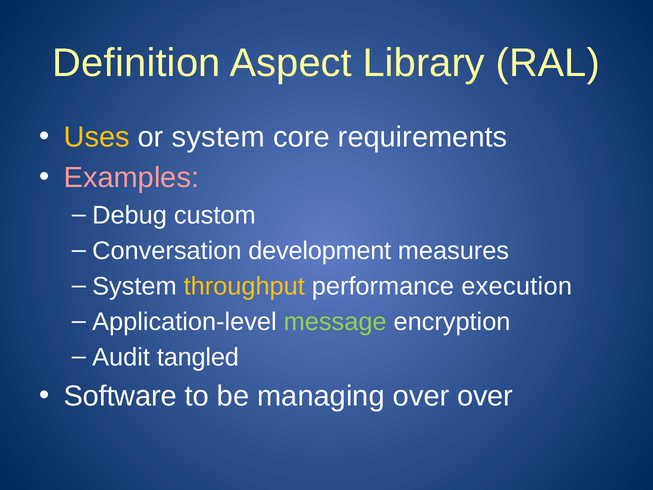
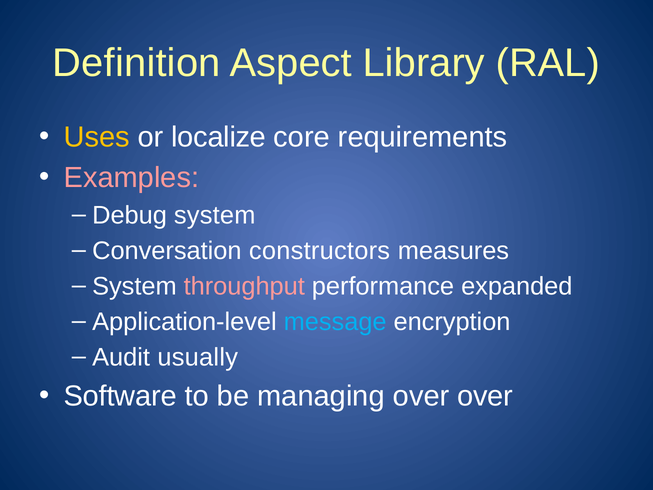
or system: system -> localize
Debug custom: custom -> system
development: development -> constructors
throughput colour: yellow -> pink
execution: execution -> expanded
message colour: light green -> light blue
tangled: tangled -> usually
